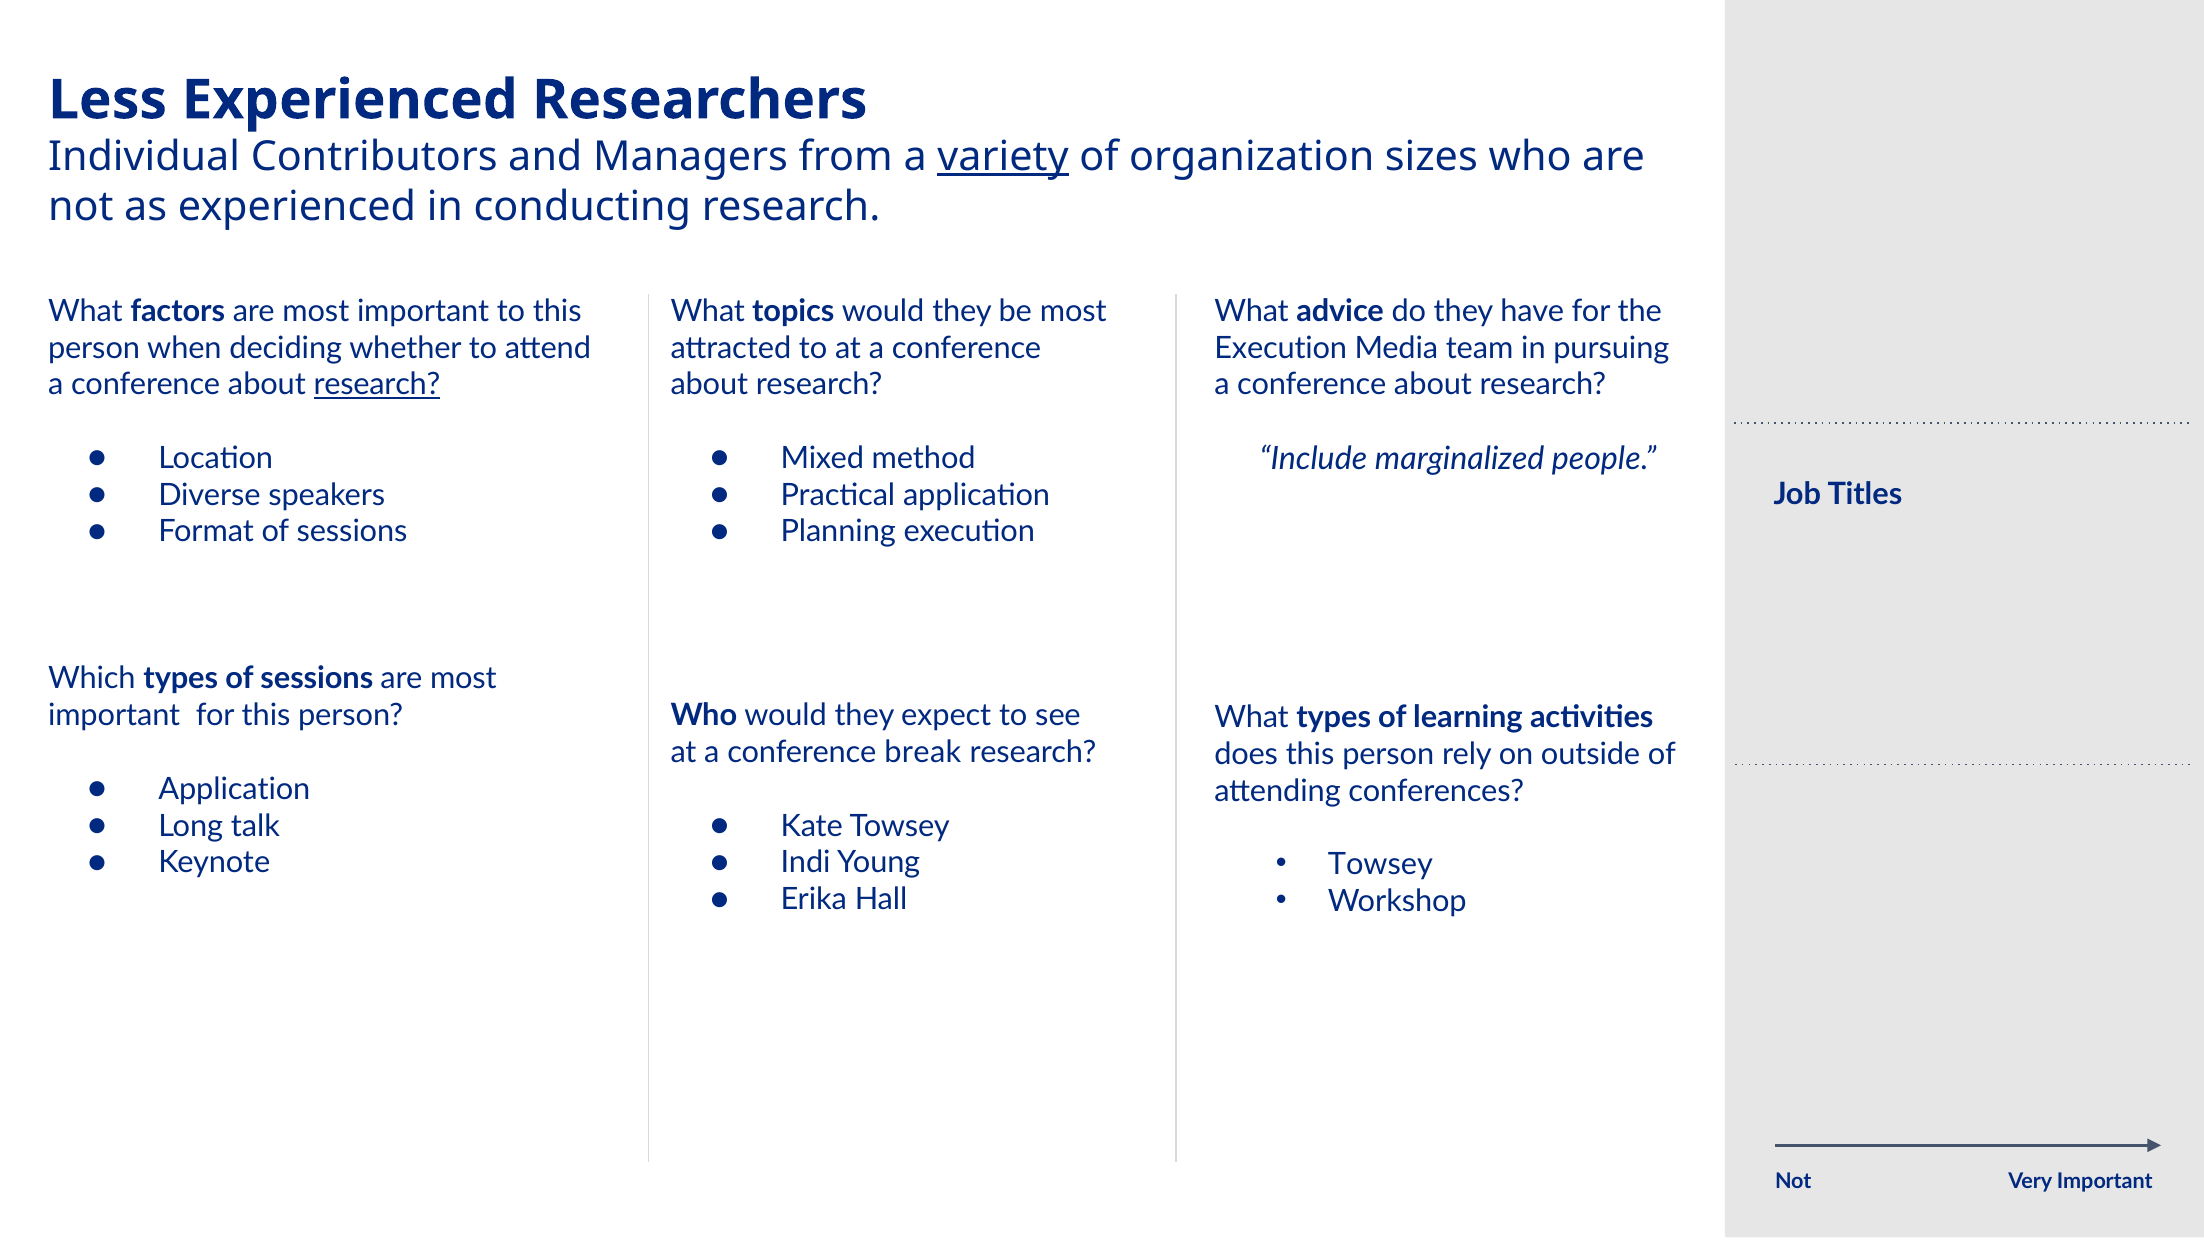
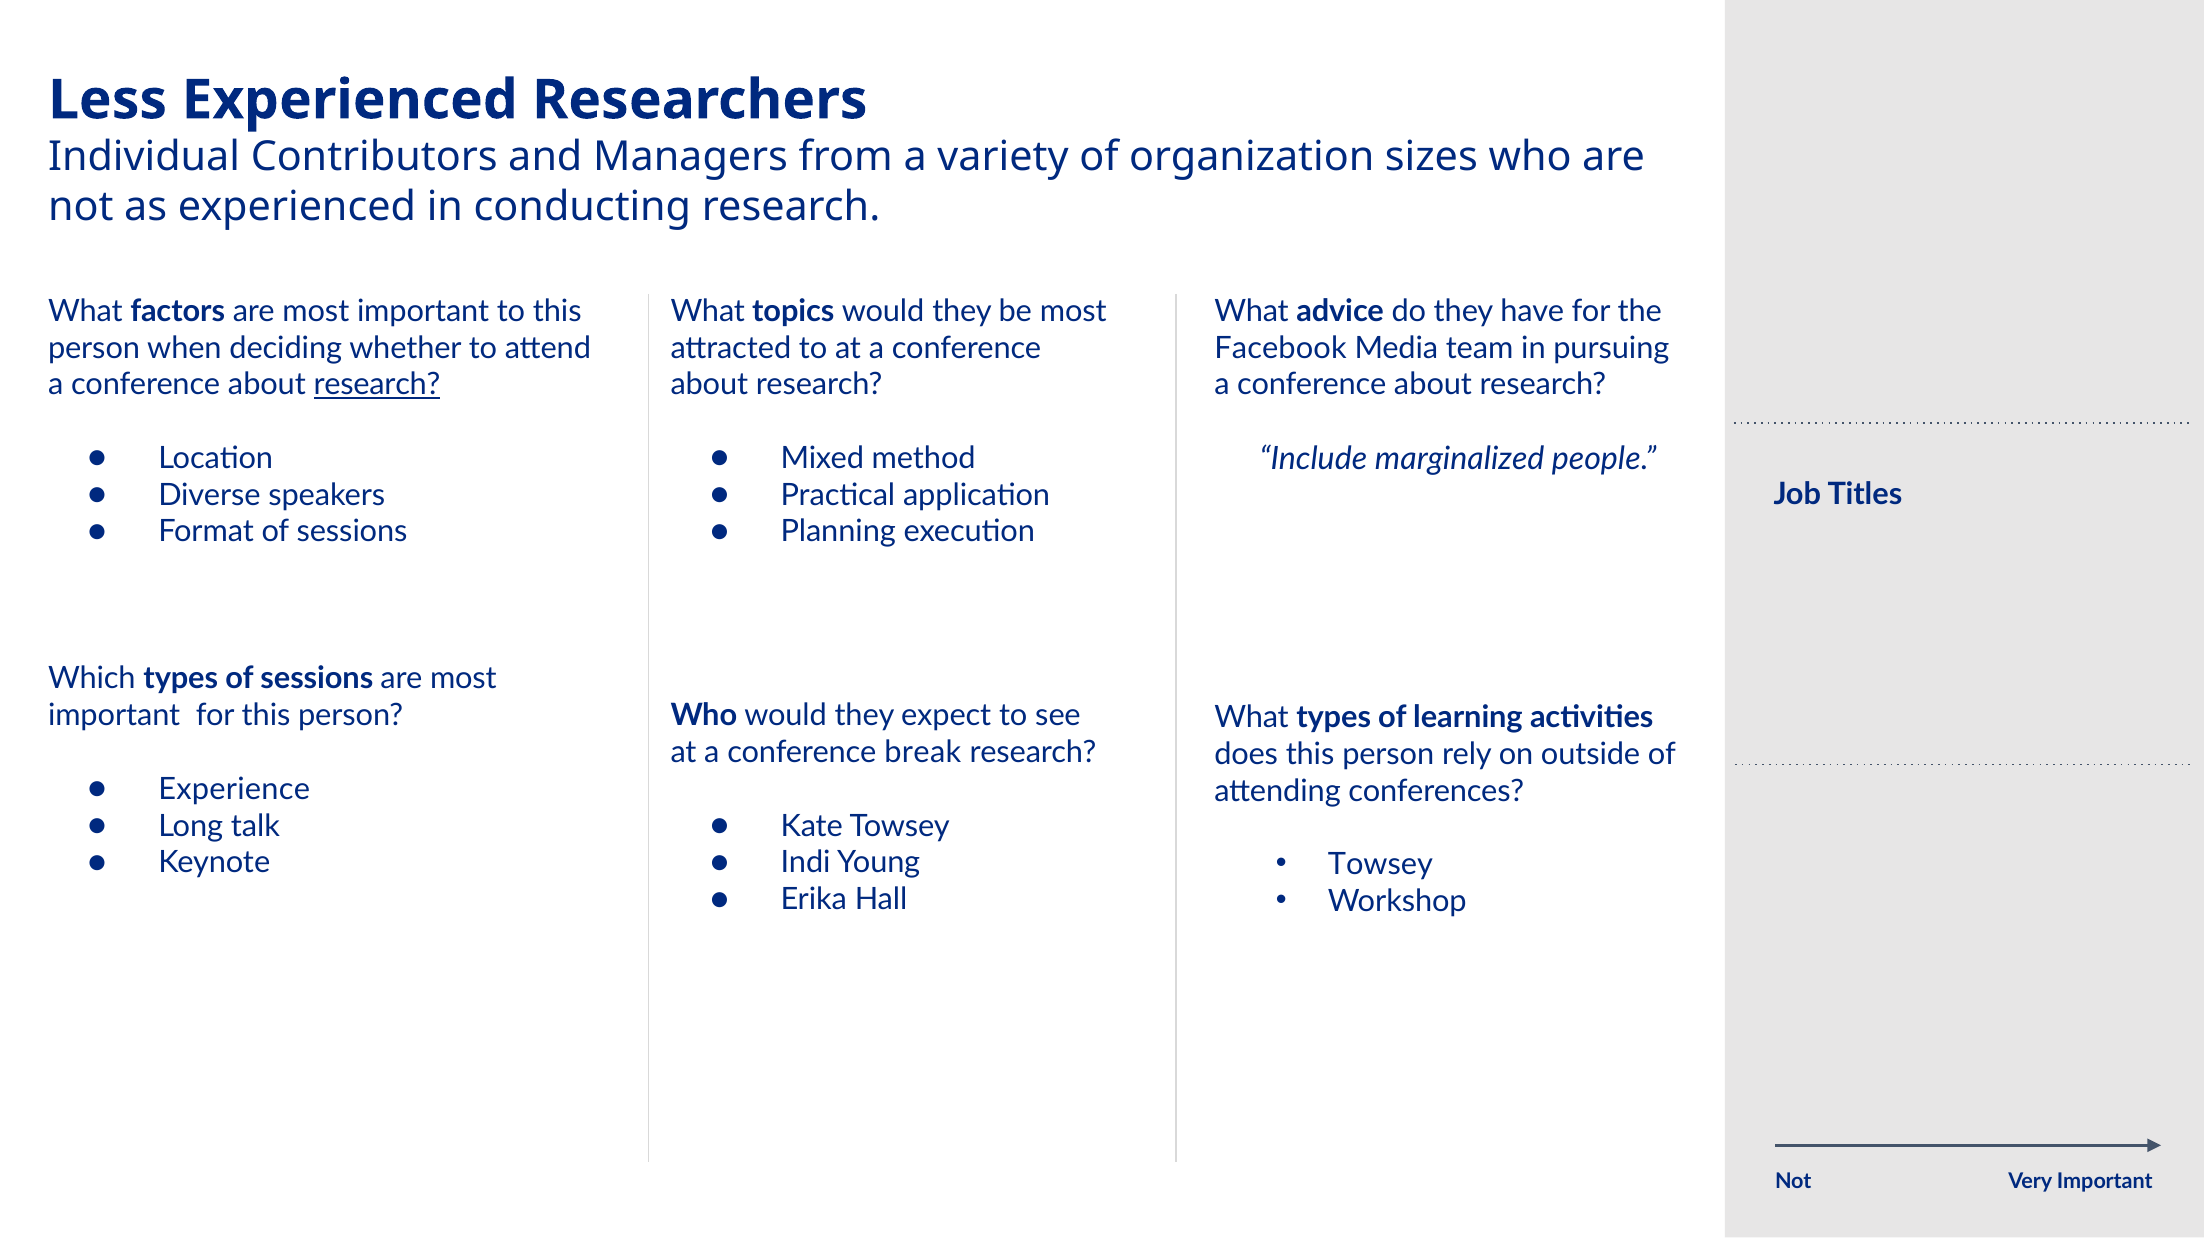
variety underline: present -> none
Execution at (1281, 348): Execution -> Facebook
Application at (234, 789): Application -> Experience
